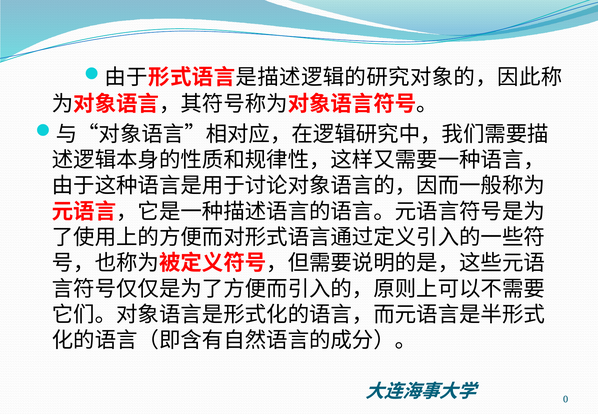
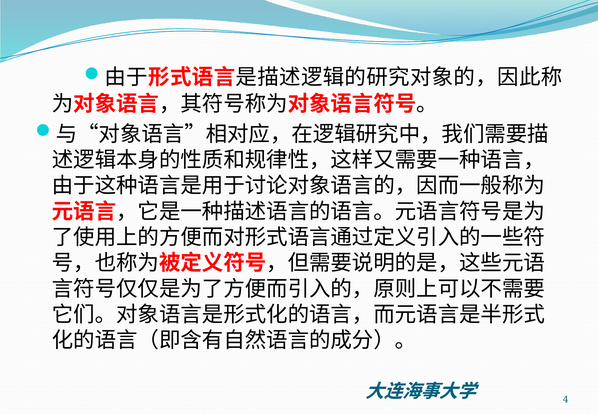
0: 0 -> 4
